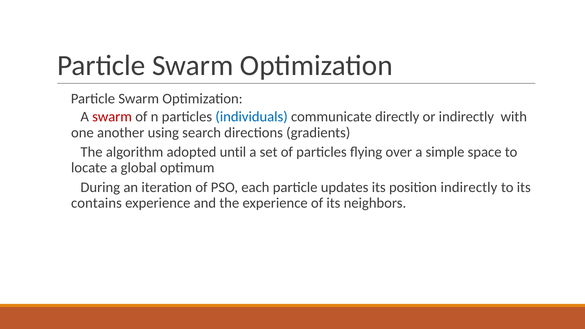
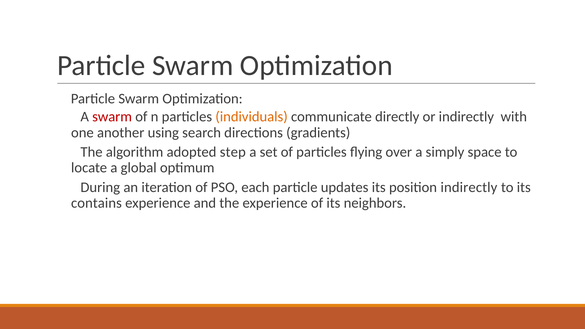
individuals colour: blue -> orange
until: until -> step
simple: simple -> simply
